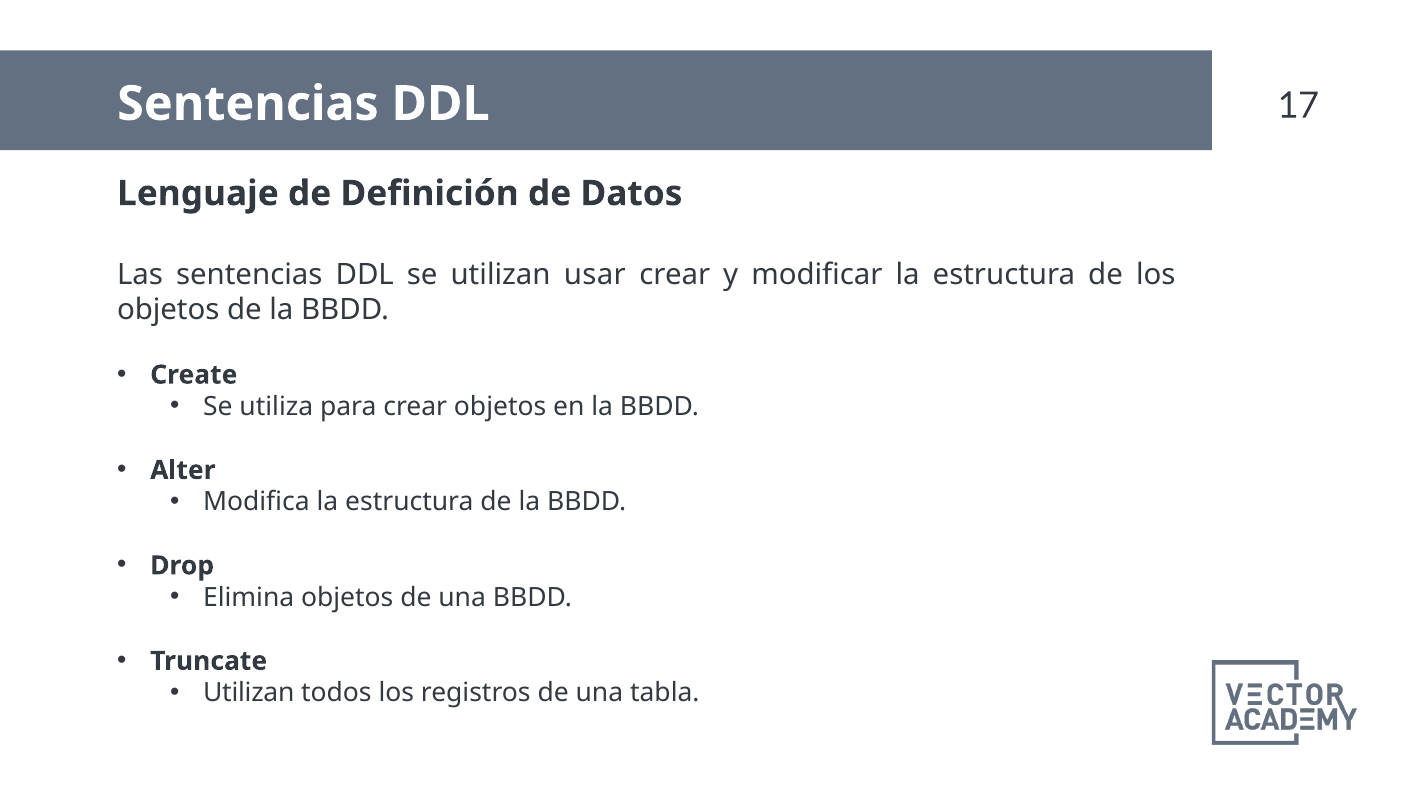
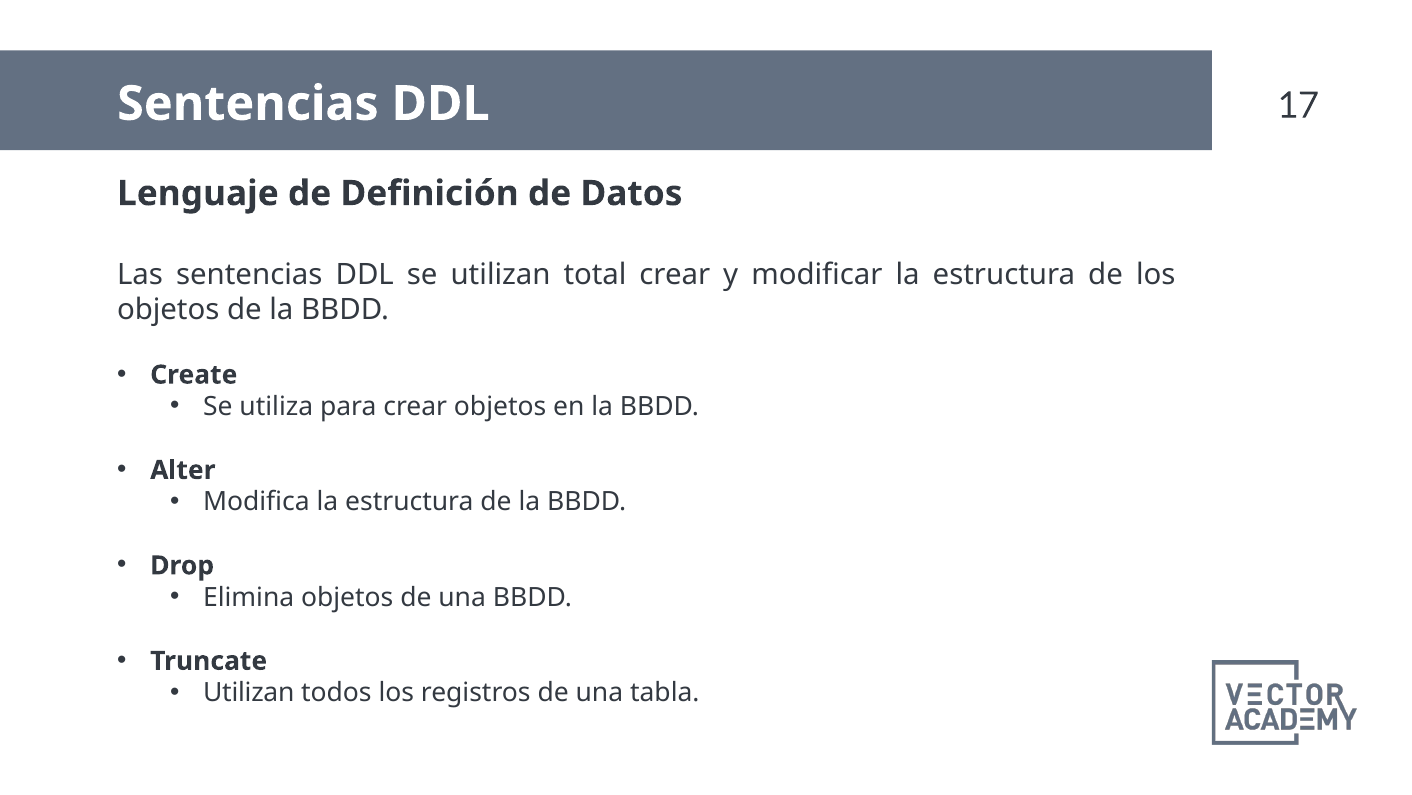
usar: usar -> total
